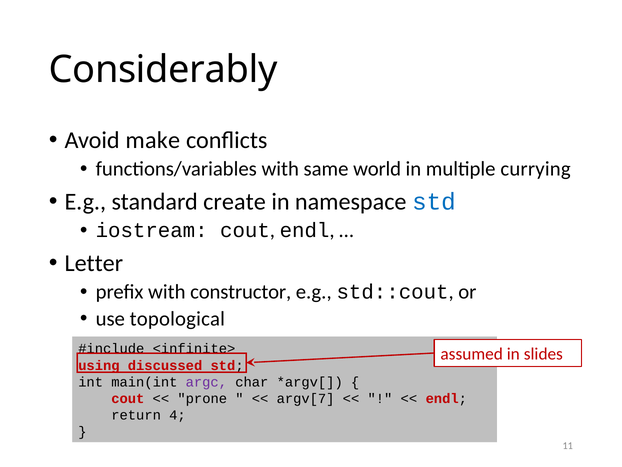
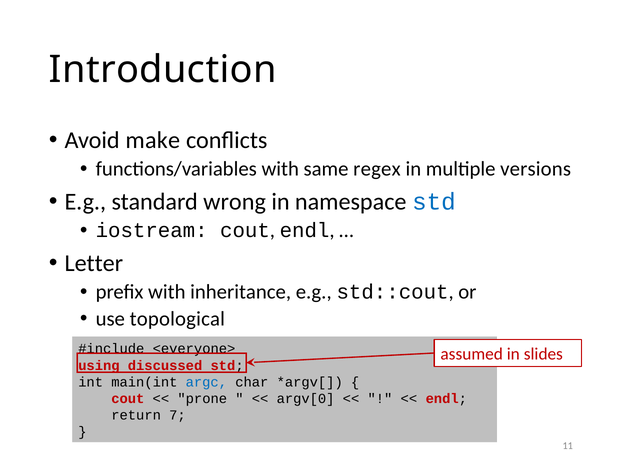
Considerably: Considerably -> Introduction
world: world -> regex
currying: currying -> versions
create: create -> wrong
constructor: constructor -> inheritance
<infinite>: <infinite> -> <everyone>
argc colour: purple -> blue
argv[7: argv[7 -> argv[0
4: 4 -> 7
